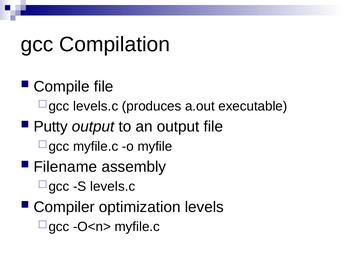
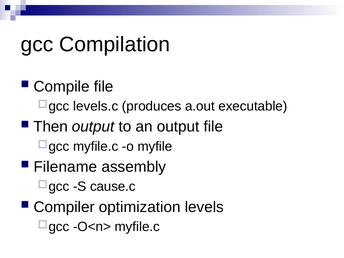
Putty: Putty -> Then
S levels.c: levels.c -> cause.c
